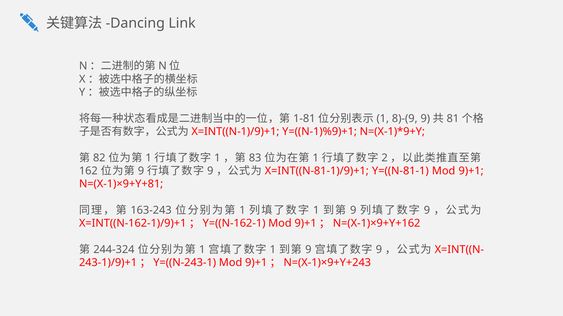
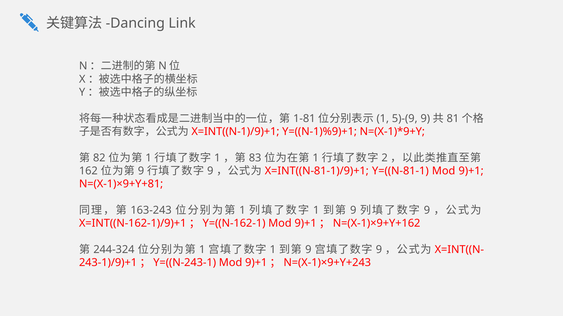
8)-(9: 8)-(9 -> 5)-(9
